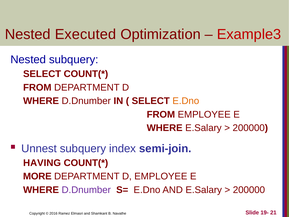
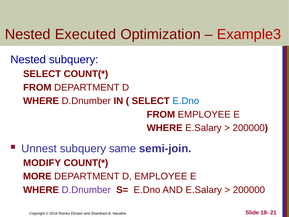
E.Dno at (186, 101) colour: orange -> blue
index: index -> same
HAVING: HAVING -> MODIFY
